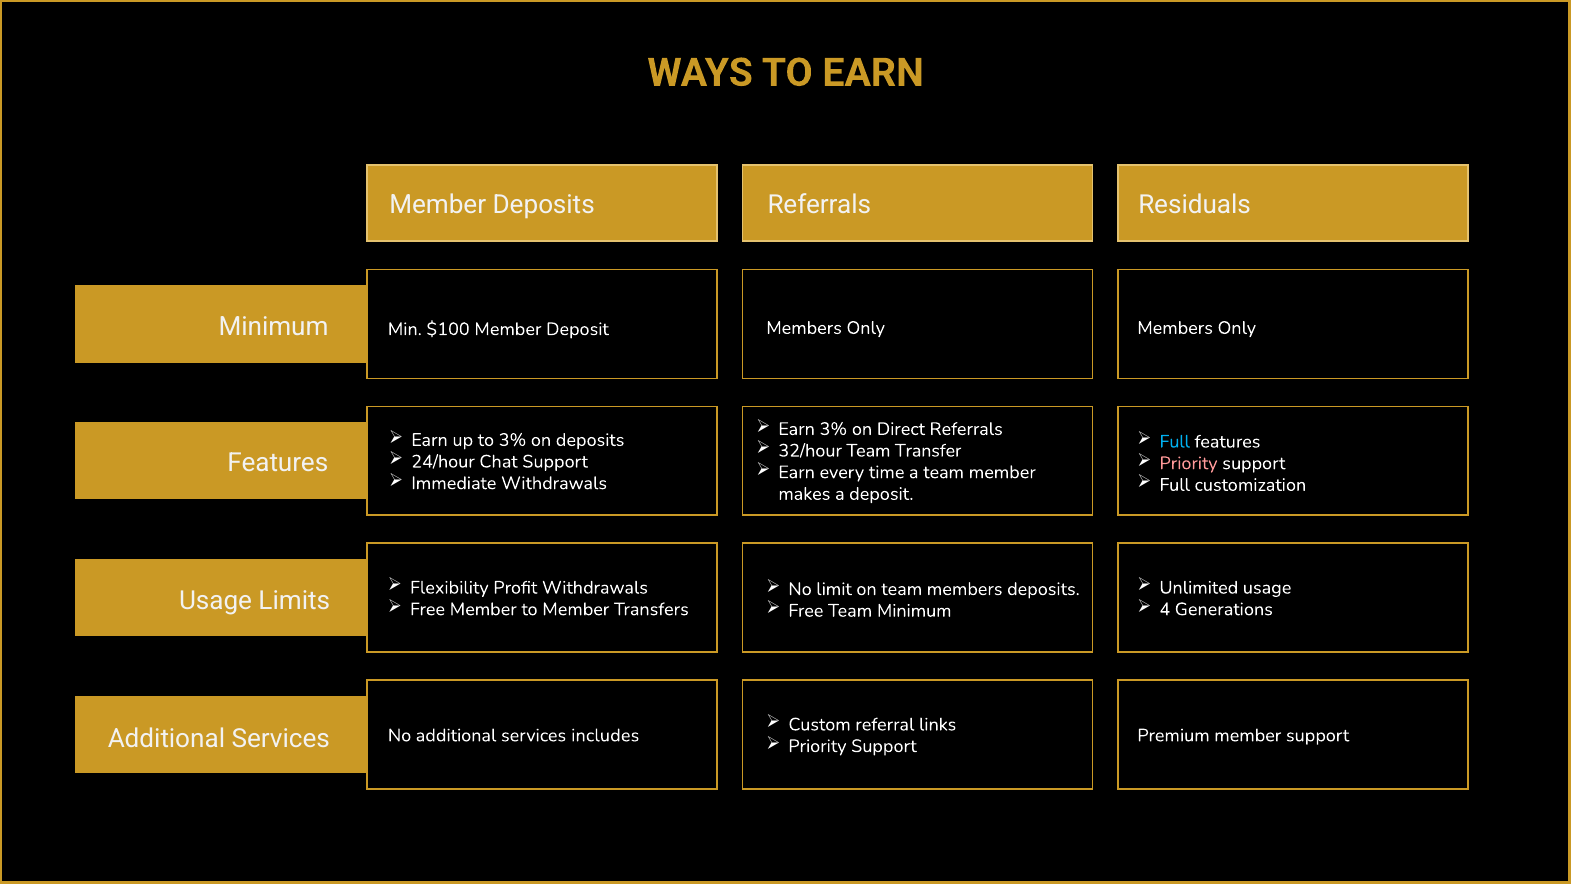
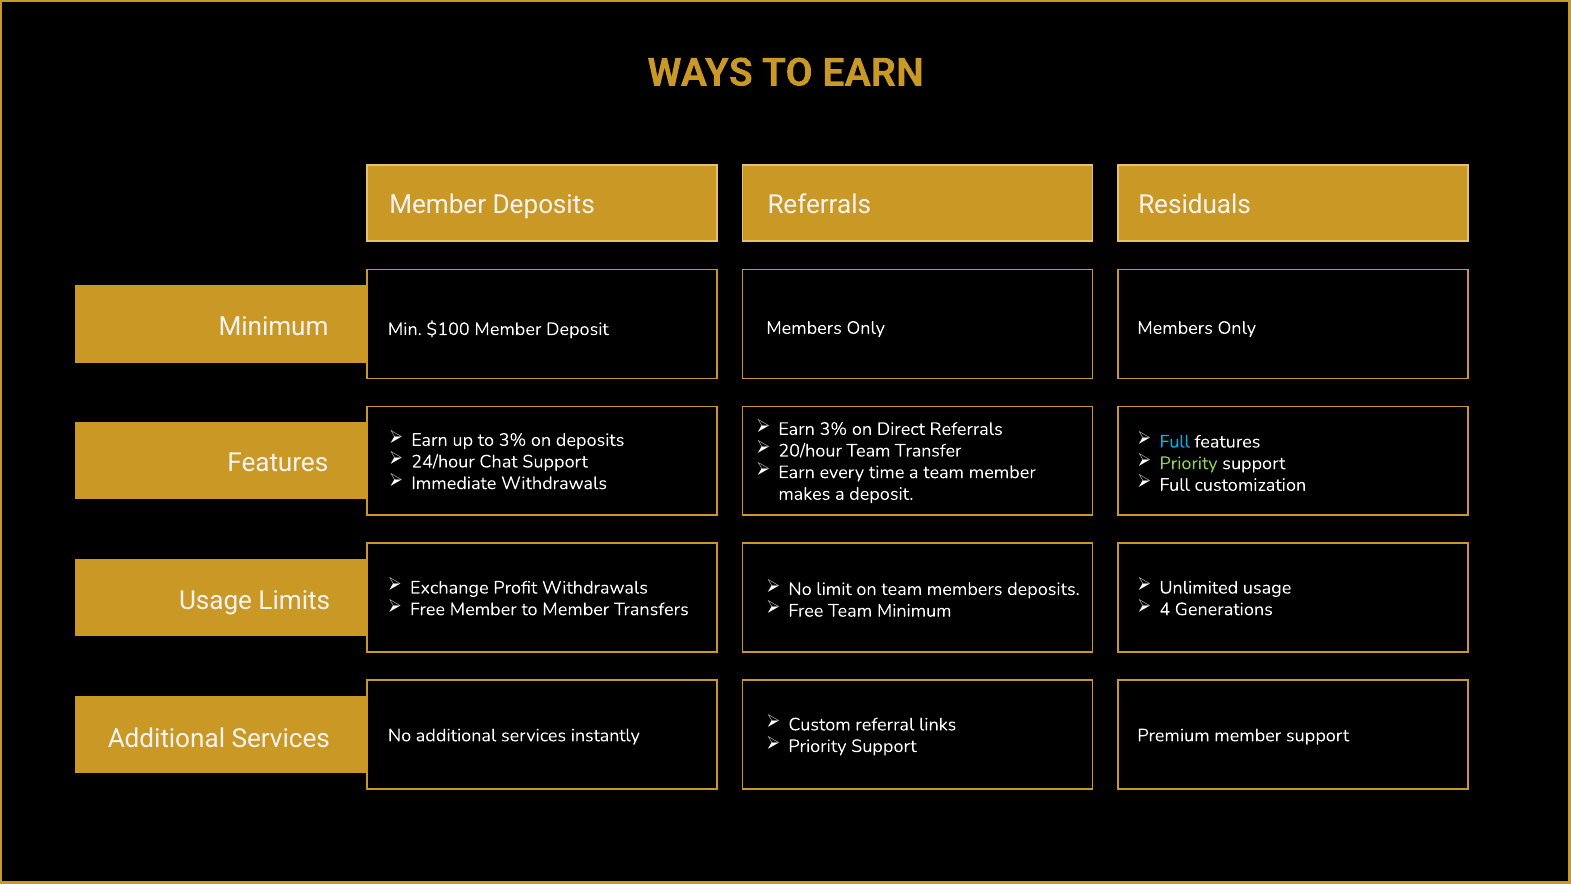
32/hour: 32/hour -> 20/hour
Priority at (1188, 463) colour: pink -> light green
Flexibility: Flexibility -> Exchange
includes: includes -> instantly
